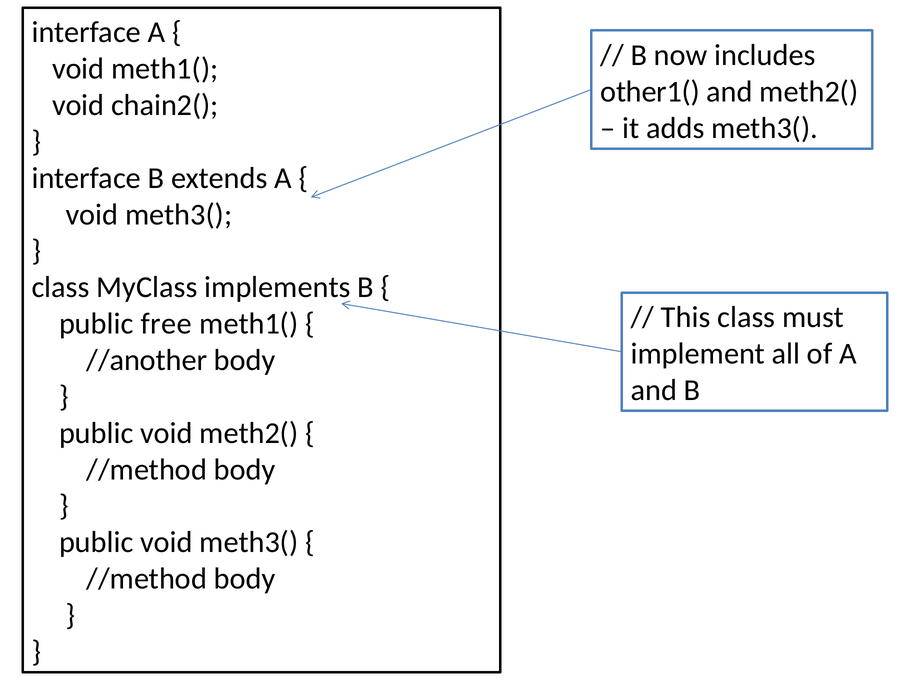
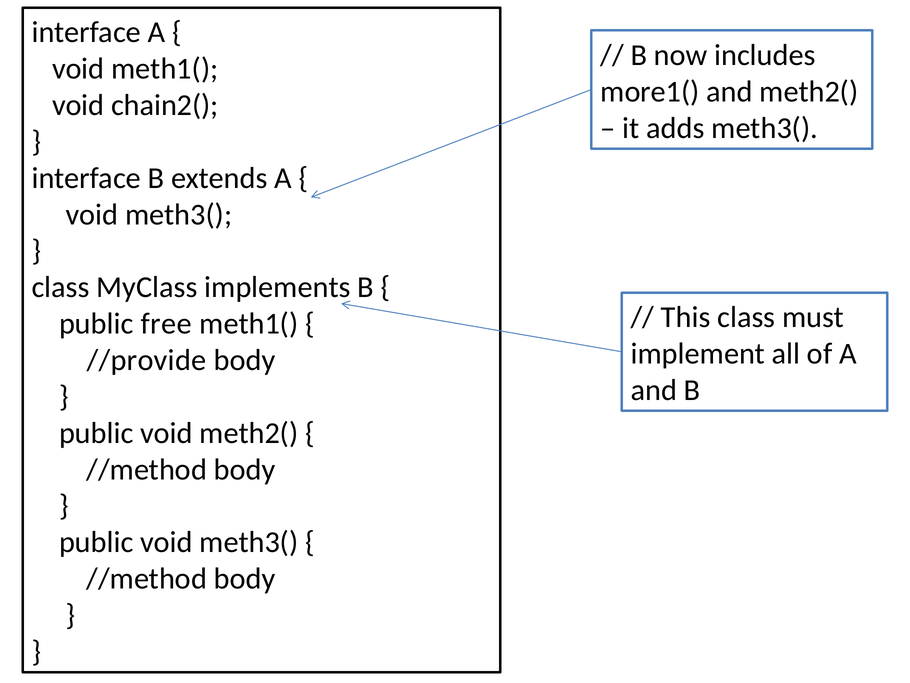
other1(: other1( -> more1(
//another: //another -> //provide
